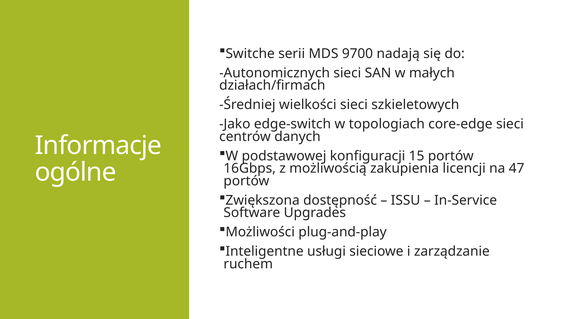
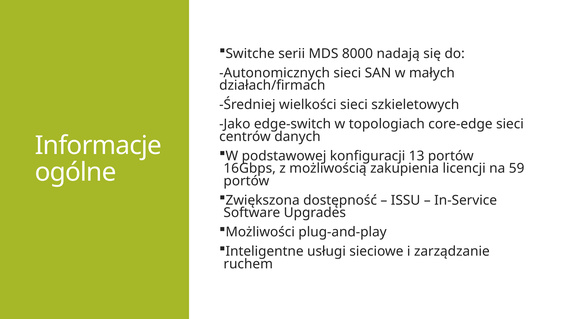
9700: 9700 -> 8000
15: 15 -> 13
47: 47 -> 59
